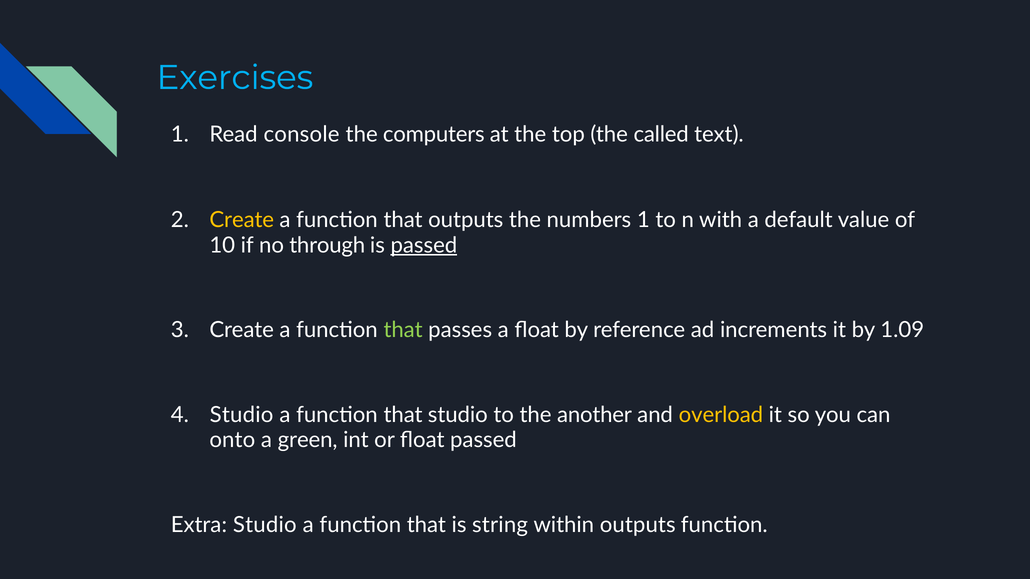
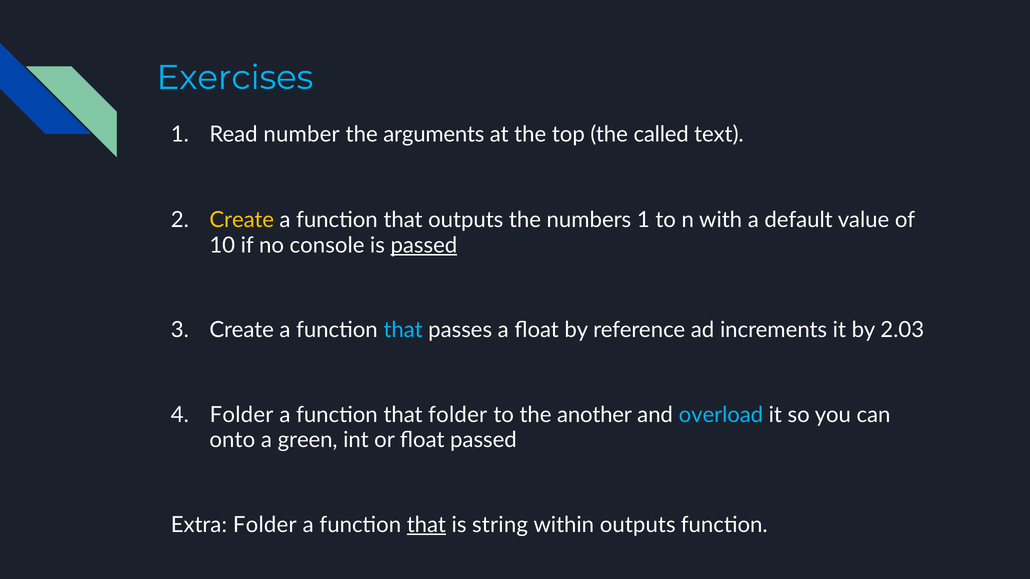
console: console -> number
computers: computers -> arguments
through: through -> console
that at (403, 330) colour: light green -> light blue
1.09: 1.09 -> 2.03
Studio at (242, 415): Studio -> Folder
that studio: studio -> folder
overload colour: yellow -> light blue
Extra Studio: Studio -> Folder
that at (426, 525) underline: none -> present
